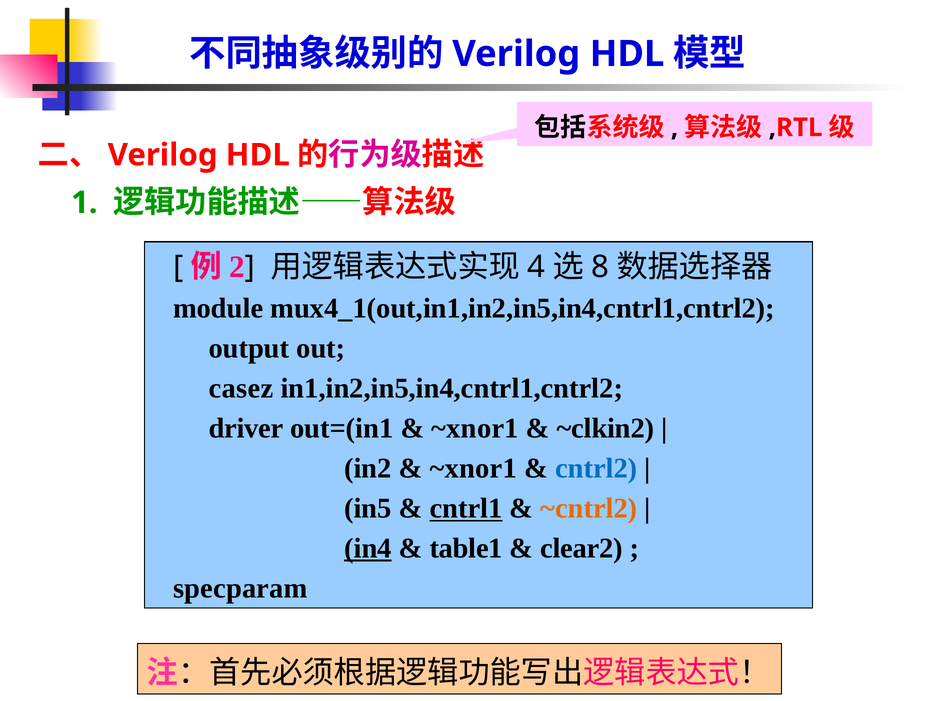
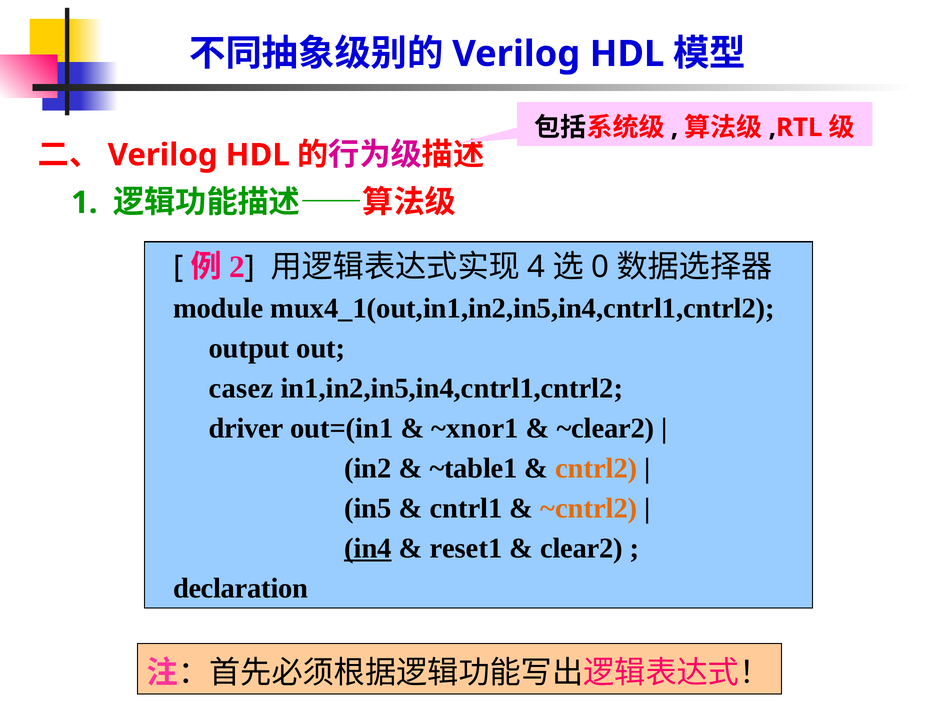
8: 8 -> 0
~clkin2: ~clkin2 -> ~clear2
~xnor1 at (473, 469): ~xnor1 -> ~table1
cntrl2 colour: blue -> orange
cntrl1 underline: present -> none
table1: table1 -> reset1
specparam: specparam -> declaration
